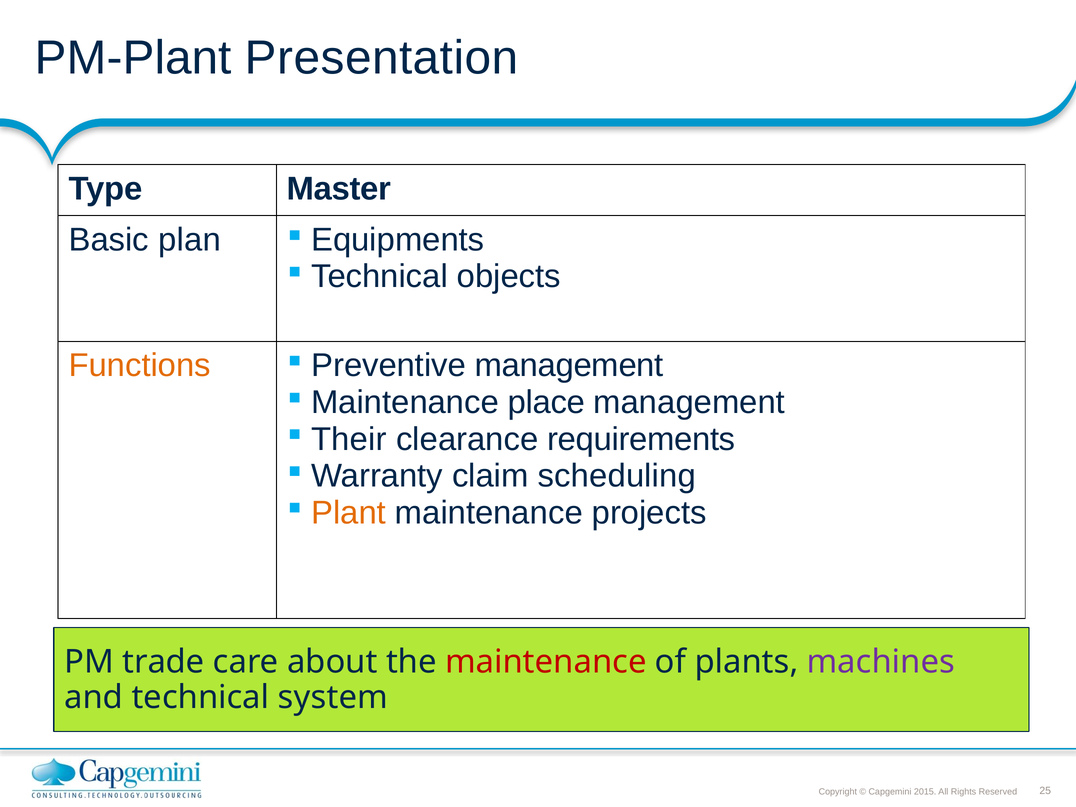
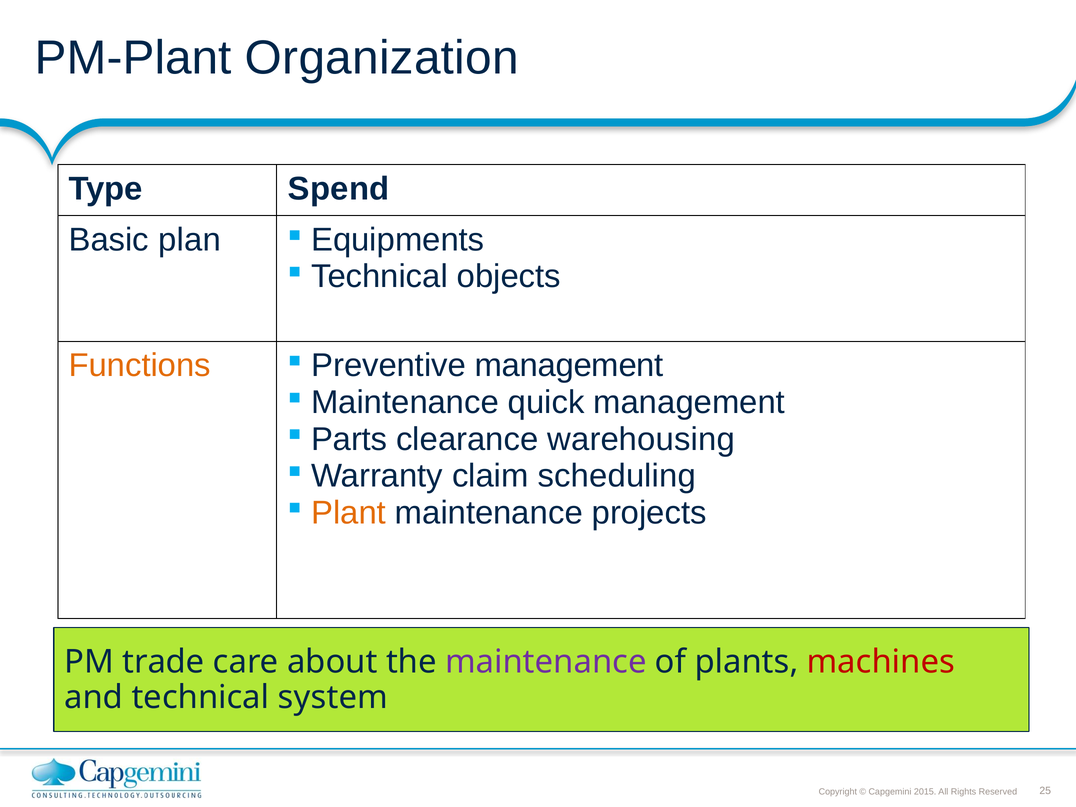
Presentation: Presentation -> Organization
Master: Master -> Spend
place: place -> quick
Their: Their -> Parts
requirements: requirements -> warehousing
maintenance at (546, 662) colour: red -> purple
machines colour: purple -> red
